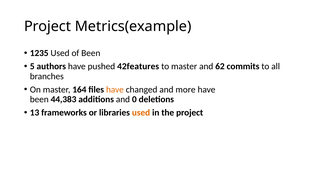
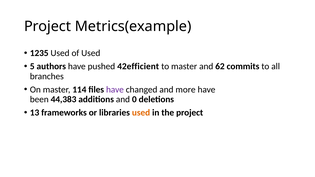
of Been: Been -> Used
42features: 42features -> 42efficient
164: 164 -> 114
have at (115, 90) colour: orange -> purple
